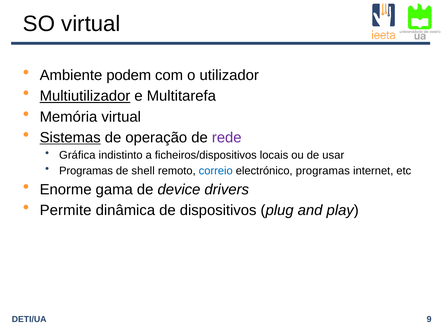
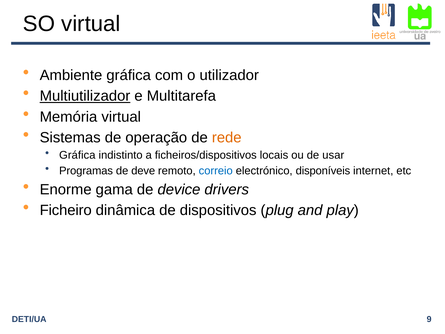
Ambiente podem: podem -> gráfica
Sistemas underline: present -> none
rede colour: purple -> orange
shell: shell -> deve
electrónico programas: programas -> disponíveis
Permite: Permite -> Ficheiro
